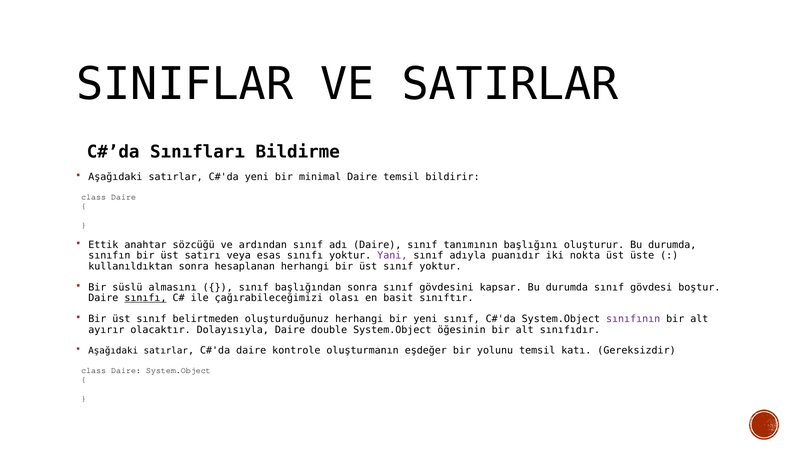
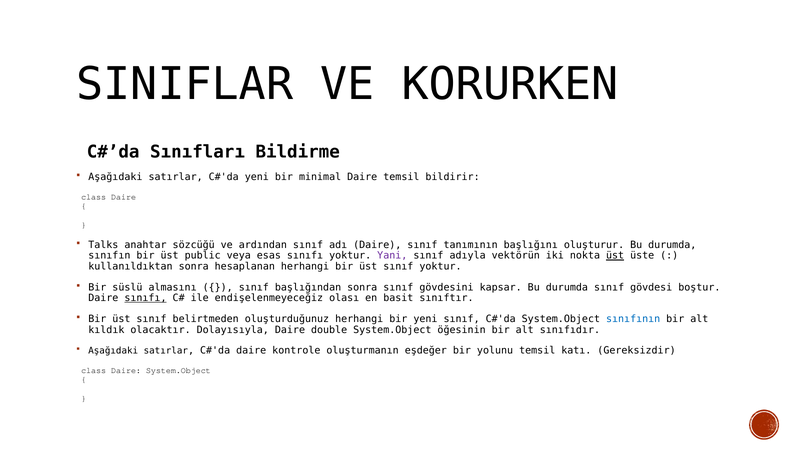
SATIRLAR: SATIRLAR -> KORURKEN
Ettik: Ettik -> Talks
satırı: satırı -> public
puanıdır: puanıdır -> vektörün
üst at (615, 255) underline: none -> present
çağırabileceğimizi: çağırabileceğimizi -> endişelenmeyeceğiz
sınıfının colour: purple -> blue
ayırır: ayırır -> kıldık
